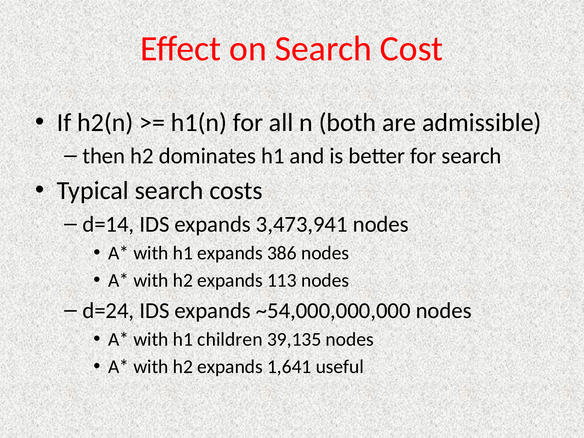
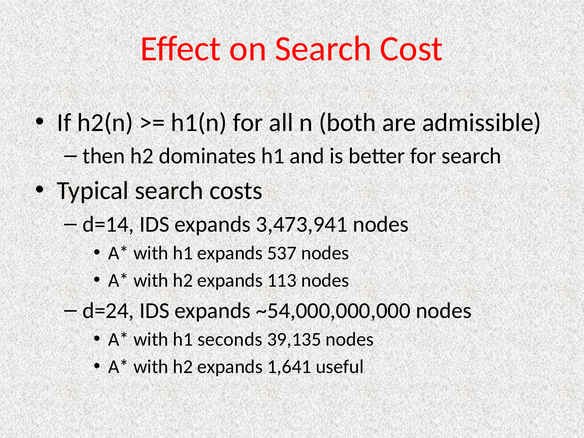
386: 386 -> 537
children: children -> seconds
